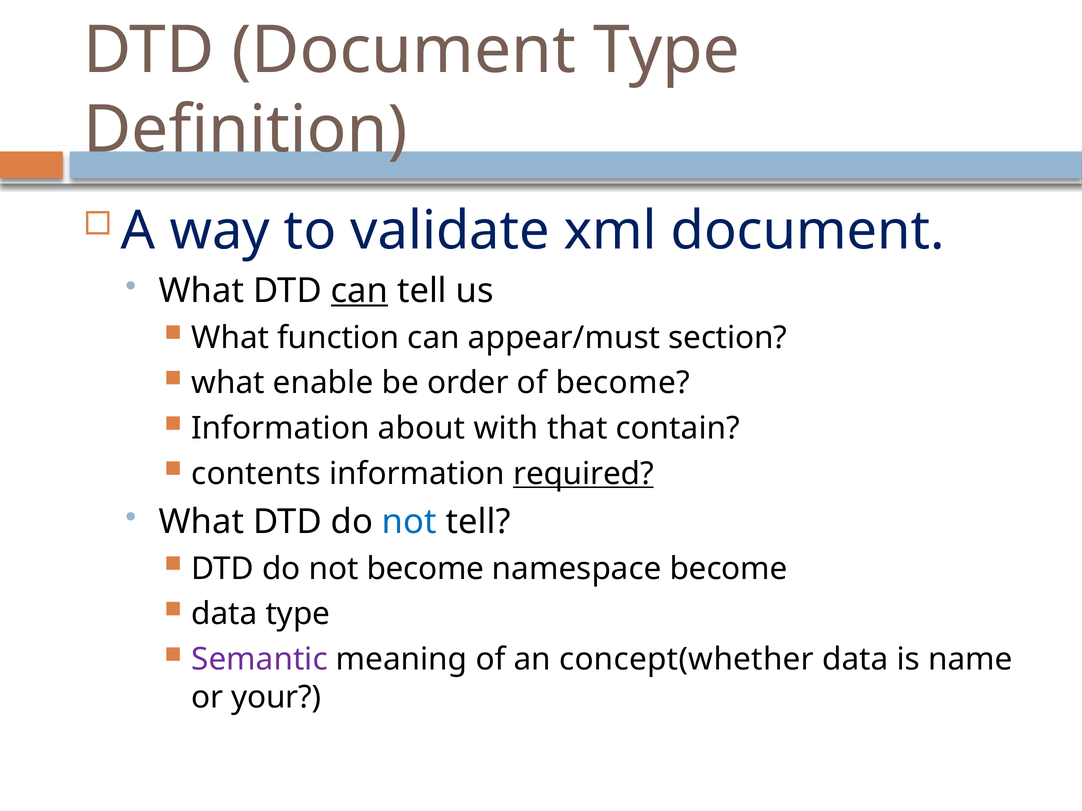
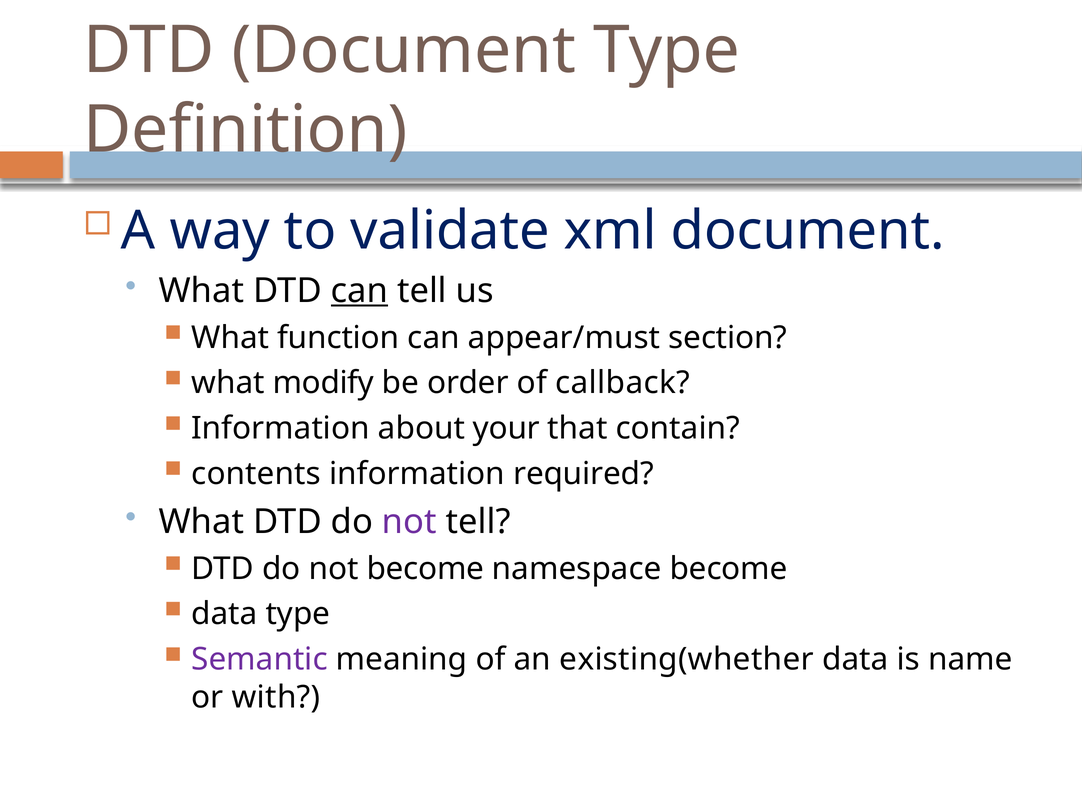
enable: enable -> modify
of become: become -> callback
with: with -> your
required underline: present -> none
not at (409, 522) colour: blue -> purple
concept(whether: concept(whether -> existing(whether
your: your -> with
